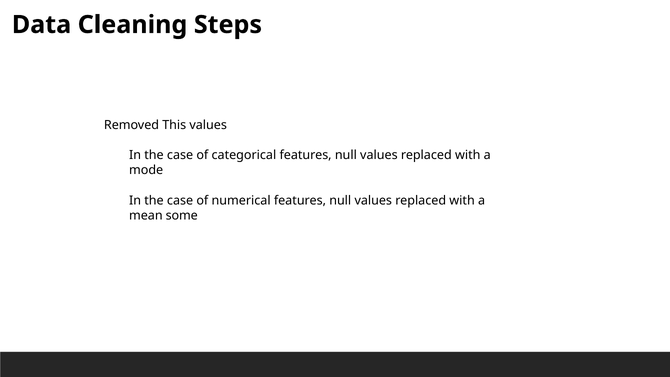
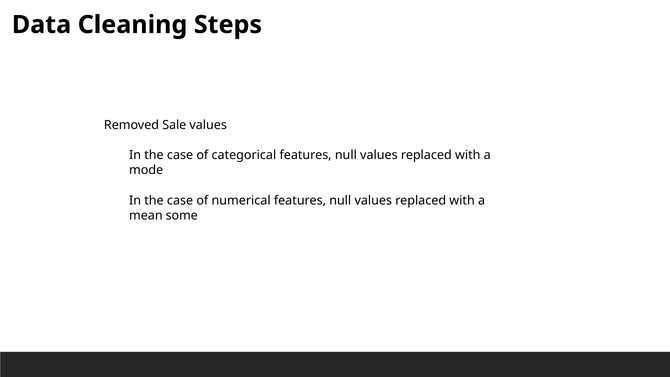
This: This -> Sale
